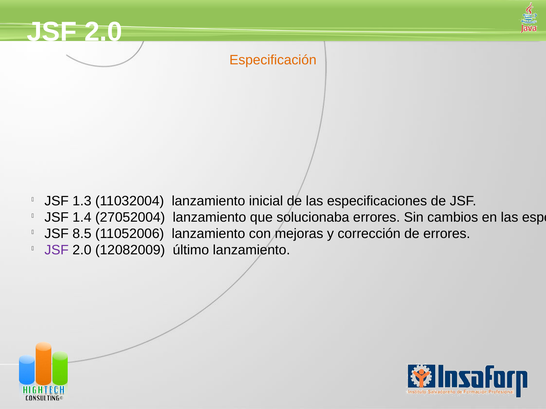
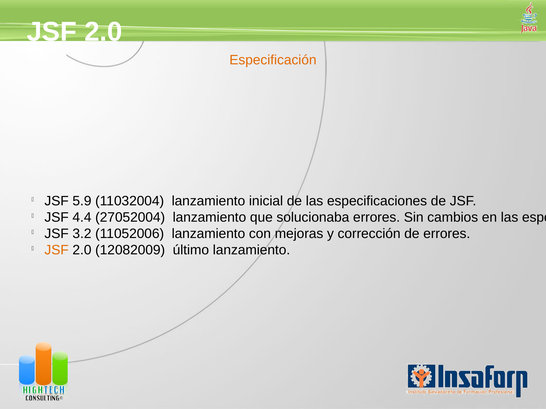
1.3: 1.3 -> 5.9
1.4: 1.4 -> 4.4
8.5: 8.5 -> 3.2
JSF at (57, 250) colour: purple -> orange
